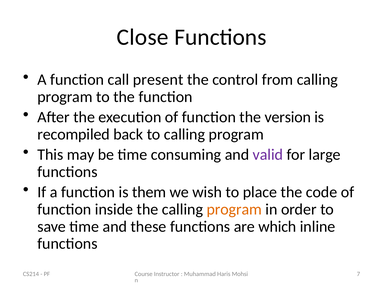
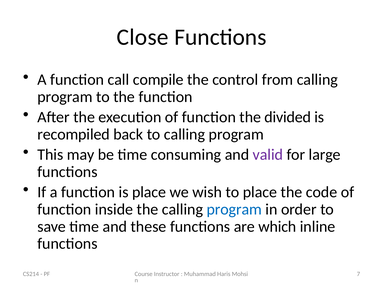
present: present -> compile
version: version -> divided
is them: them -> place
program at (234, 209) colour: orange -> blue
